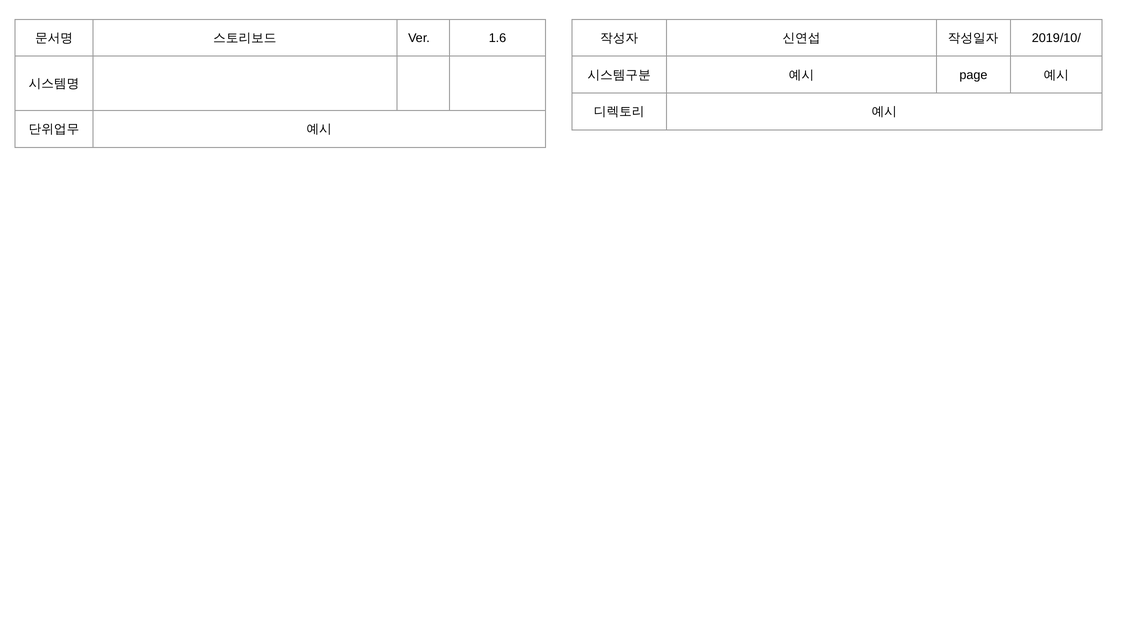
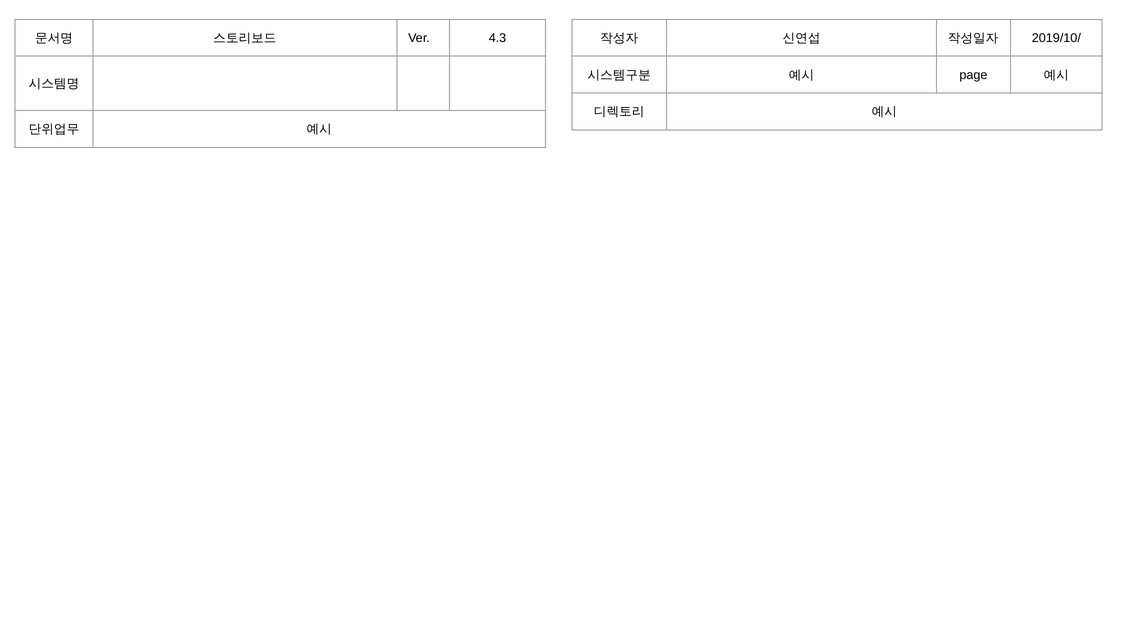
1.6: 1.6 -> 4.3
